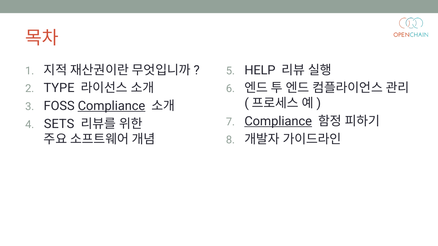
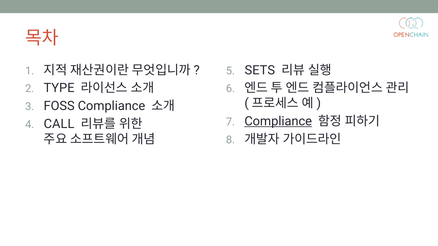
HELP: HELP -> SETS
Compliance at (112, 106) underline: present -> none
SETS: SETS -> CALL
